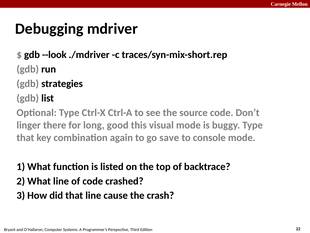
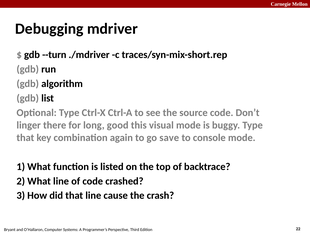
--look: --look -> --turn
strategies: strategies -> algorithm
